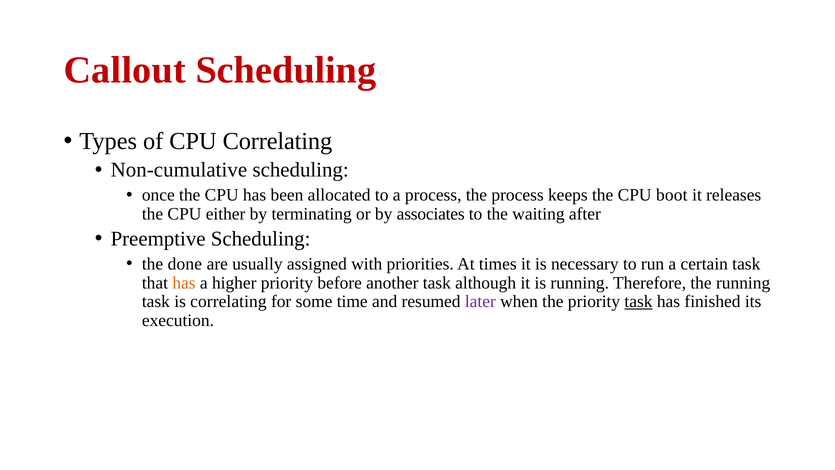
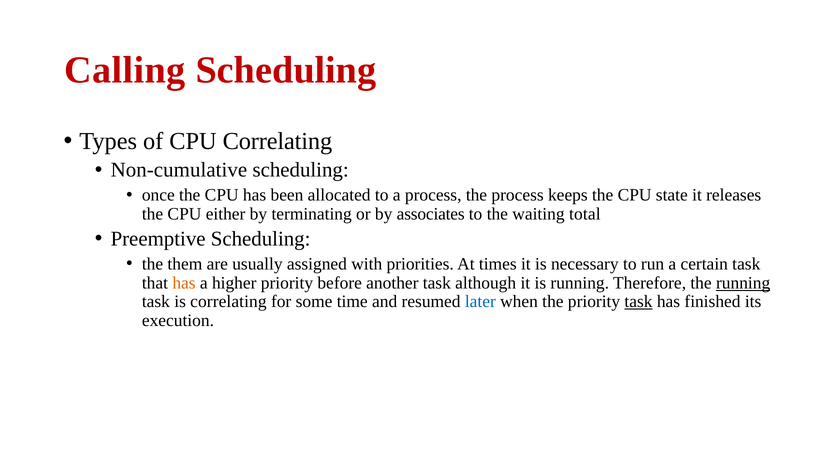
Callout: Callout -> Calling
boot: boot -> state
after: after -> total
done: done -> them
running at (743, 283) underline: none -> present
later colour: purple -> blue
